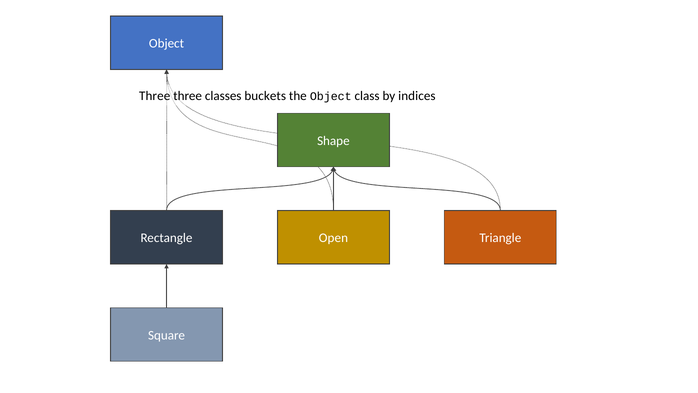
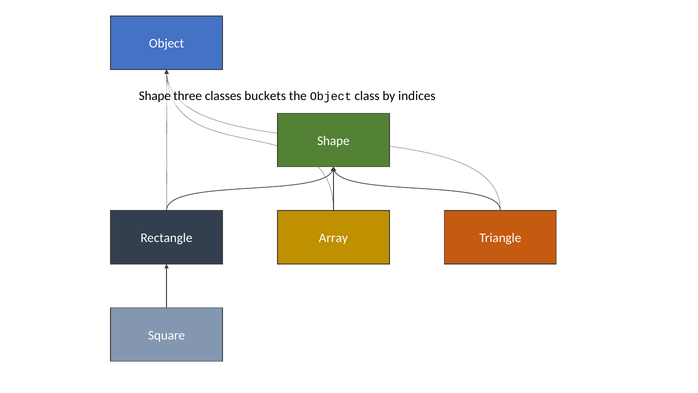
Three at (155, 96): Three -> Shape
Open: Open -> Array
